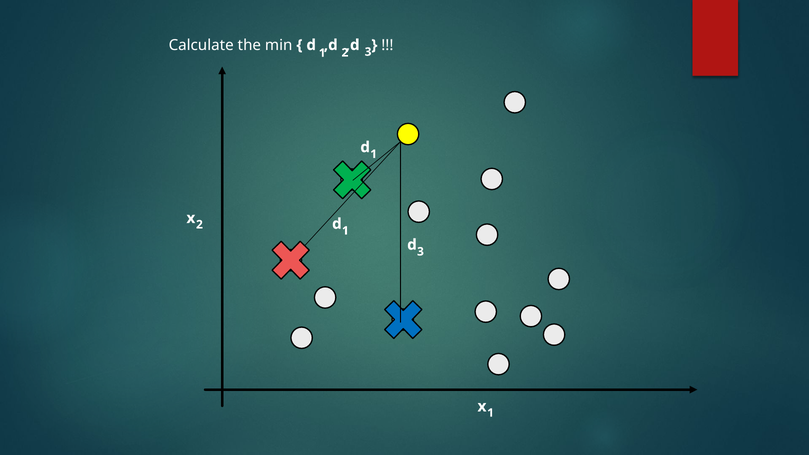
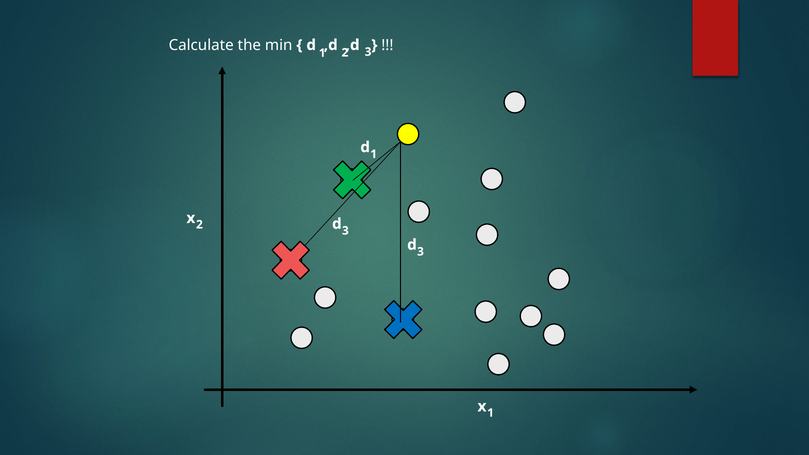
1 at (345, 231): 1 -> 3
